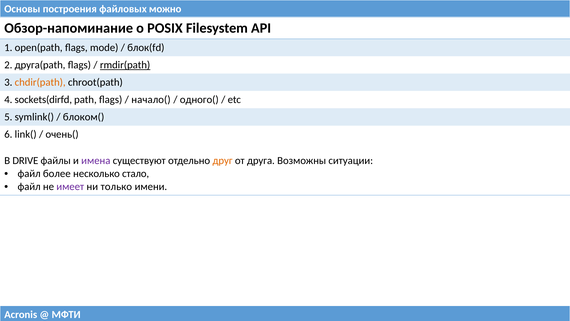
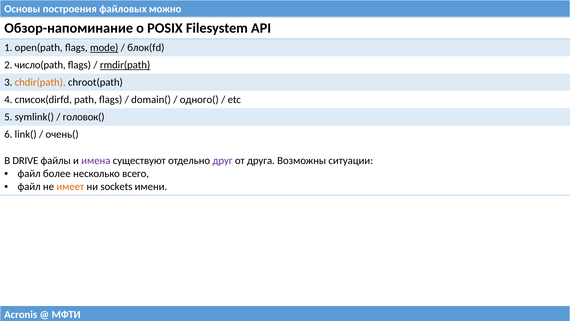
mode underline: none -> present
друга(path: друга(path -> число(path
sockets(dirfd: sockets(dirfd -> список(dirfd
начало(: начало( -> domain(
блоком(: блоком( -> головок(
друг colour: orange -> purple
стало: стало -> всего
имеет colour: purple -> orange
только: только -> sockets
